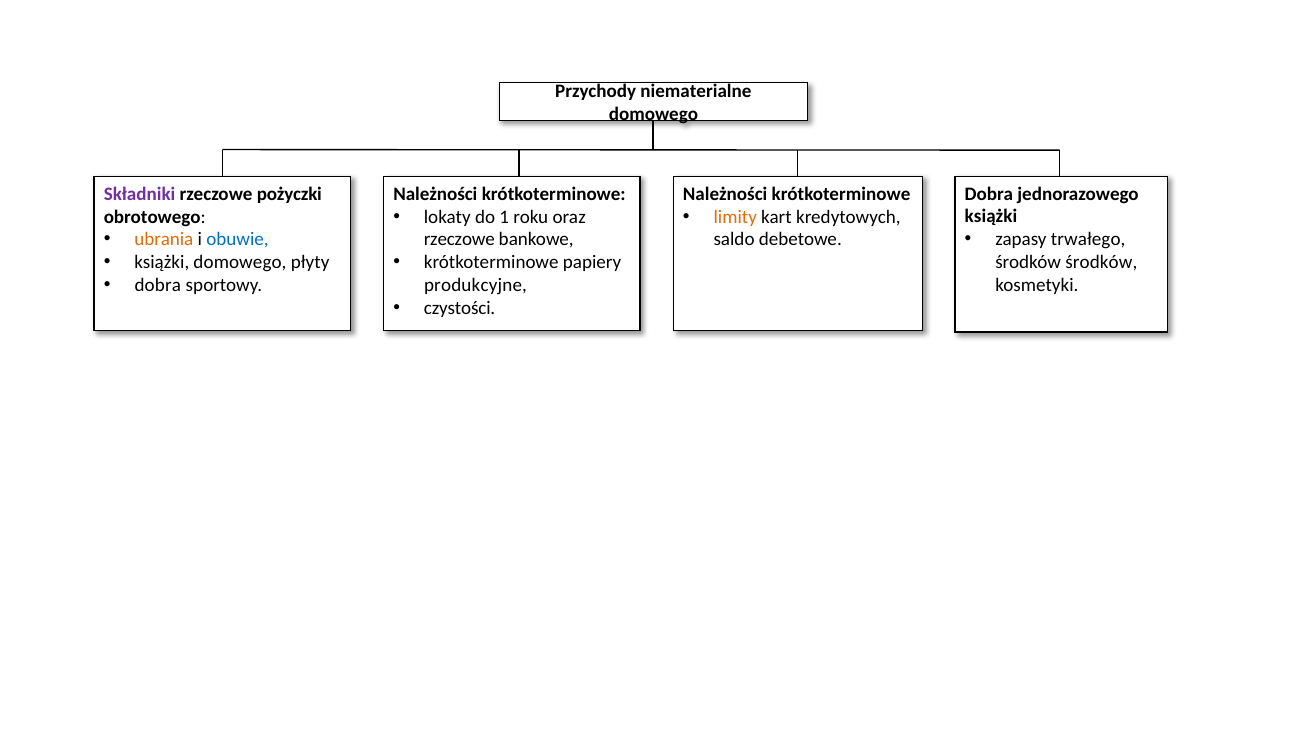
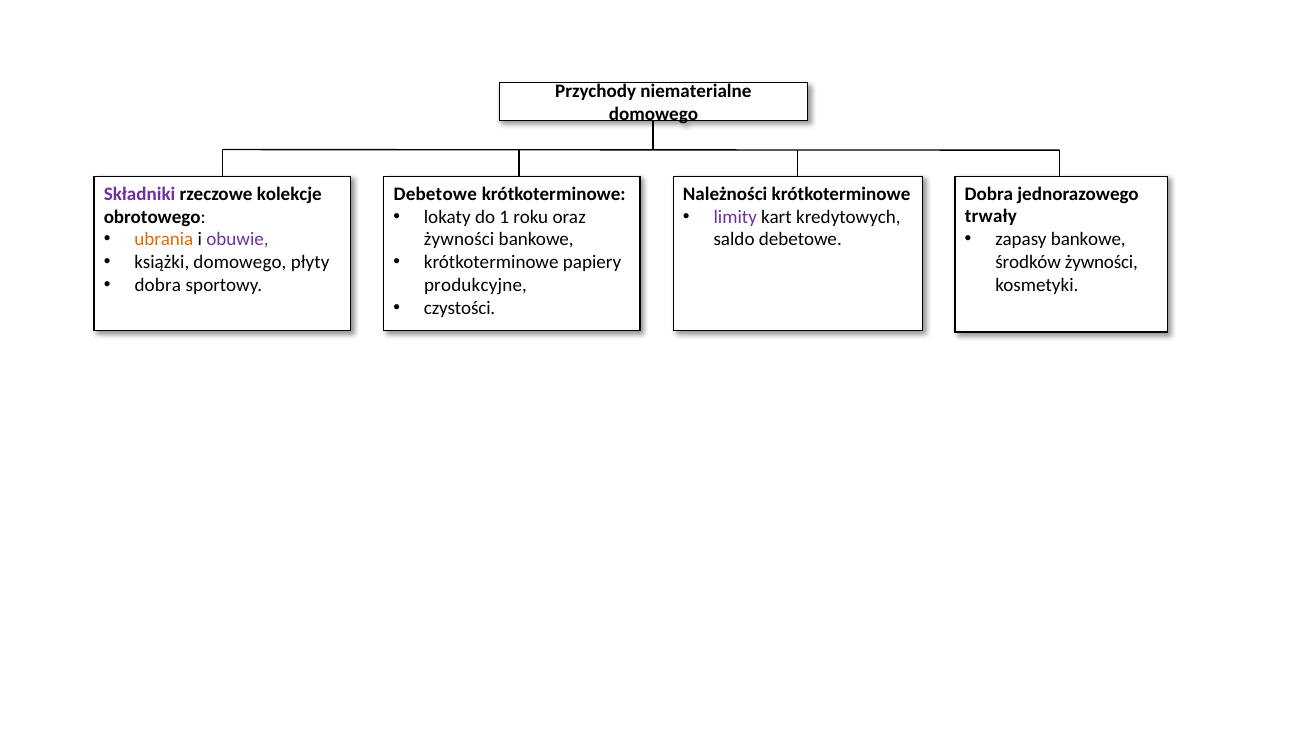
pożyczki: pożyczki -> kolekcje
Należności at (435, 194): Należności -> Debetowe
limity colour: orange -> purple
książki at (991, 217): książki -> trwały
zapasy trwałego: trwałego -> bankowe
obuwie colour: blue -> purple
rzeczowe at (459, 240): rzeczowe -> żywności
środków środków: środków -> żywności
